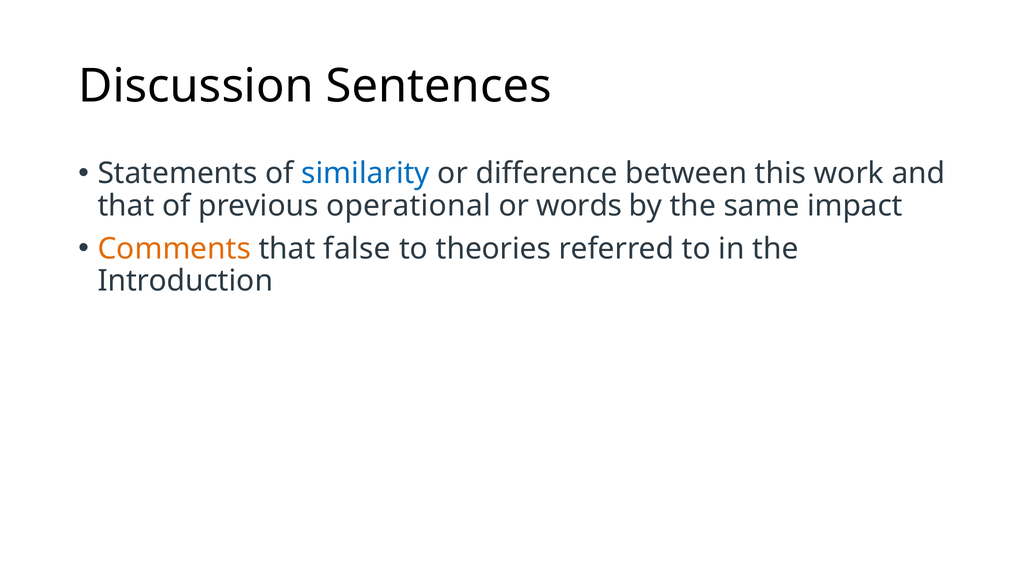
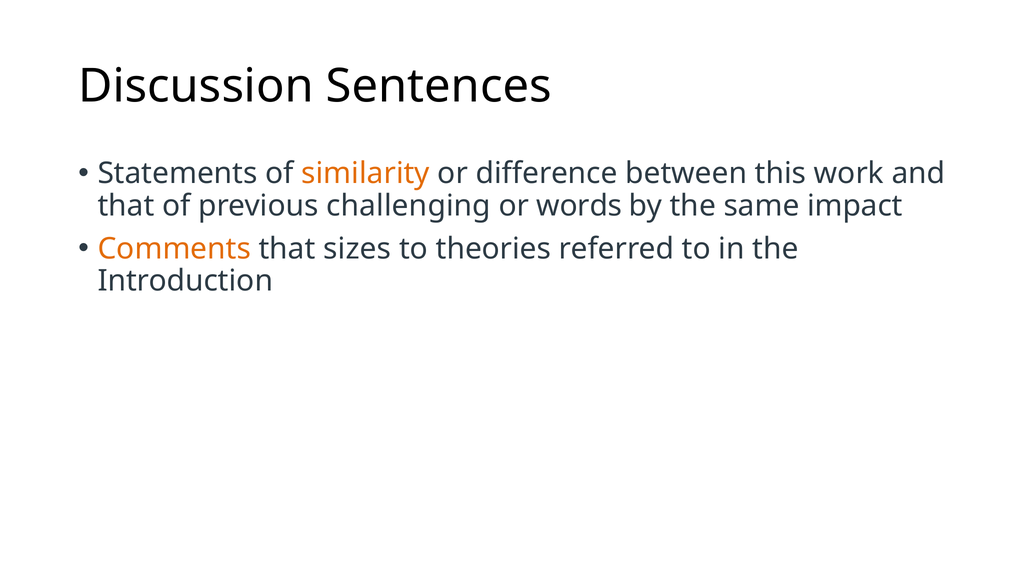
similarity colour: blue -> orange
operational: operational -> challenging
false: false -> sizes
